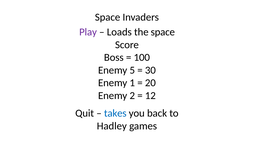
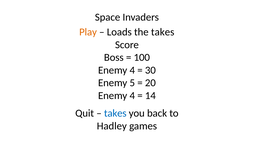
Play colour: purple -> orange
the space: space -> takes
5 at (132, 70): 5 -> 4
1: 1 -> 5
2 at (132, 96): 2 -> 4
12: 12 -> 14
